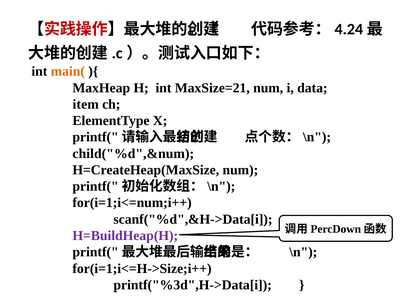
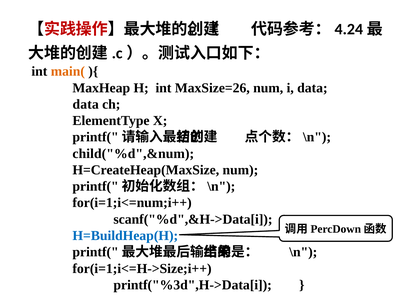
MaxSize=21: MaxSize=21 -> MaxSize=26
item at (86, 104): item -> data
H=BuildHeap(H colour: purple -> blue
